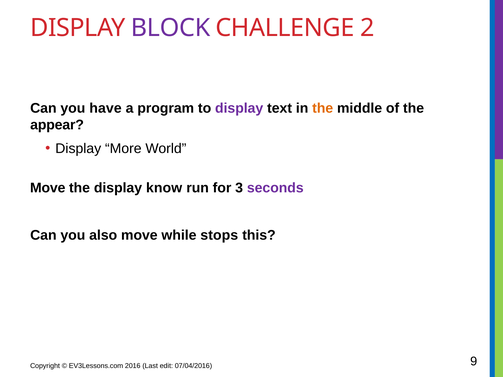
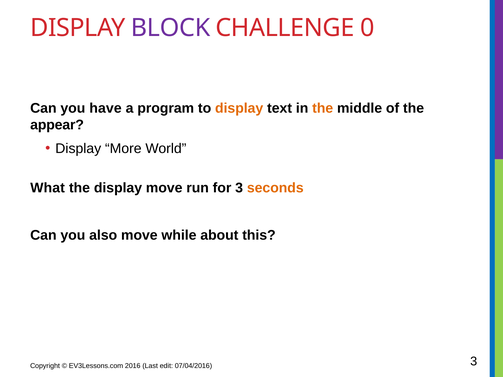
2: 2 -> 0
display at (239, 108) colour: purple -> orange
Move at (48, 188): Move -> What
display know: know -> move
seconds colour: purple -> orange
stops: stops -> about
07/04/2016 9: 9 -> 3
